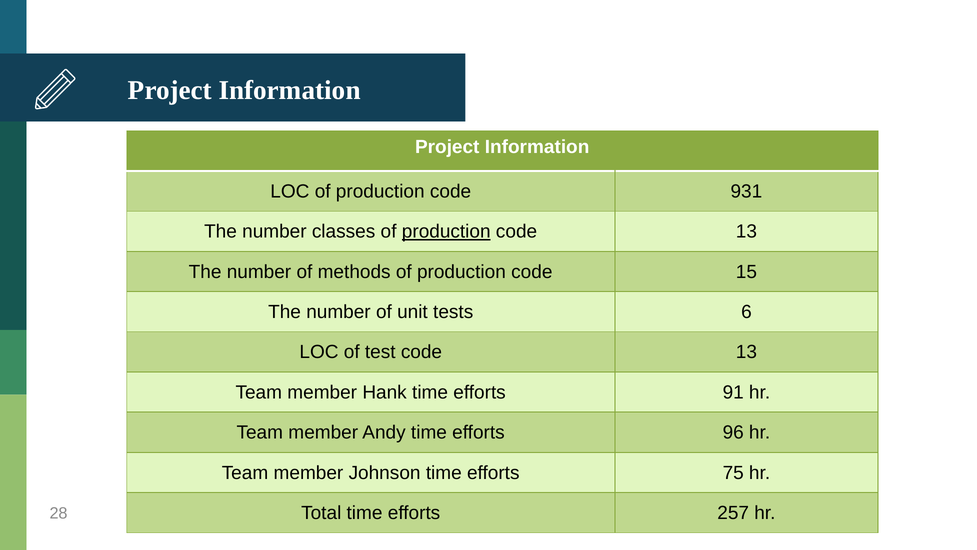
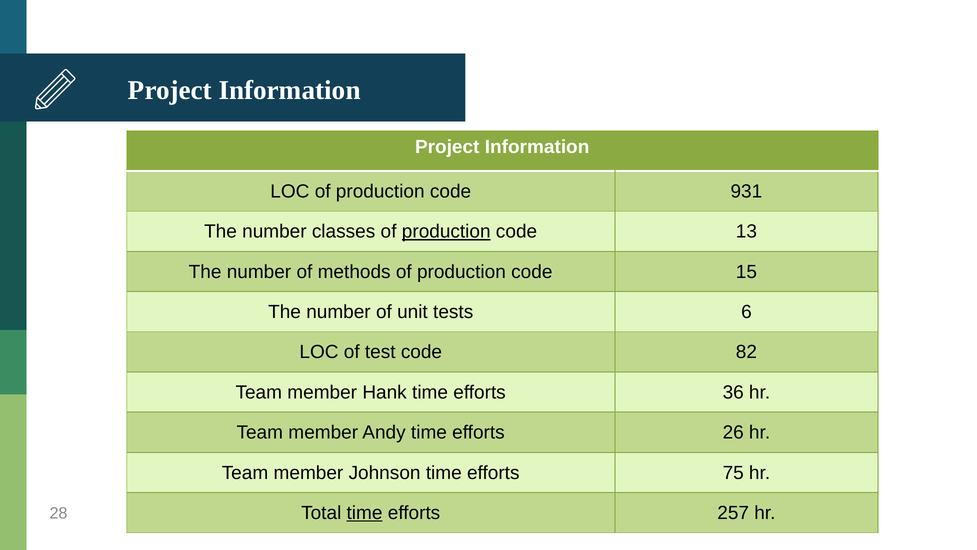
test code 13: 13 -> 82
91: 91 -> 36
96: 96 -> 26
time at (364, 513) underline: none -> present
